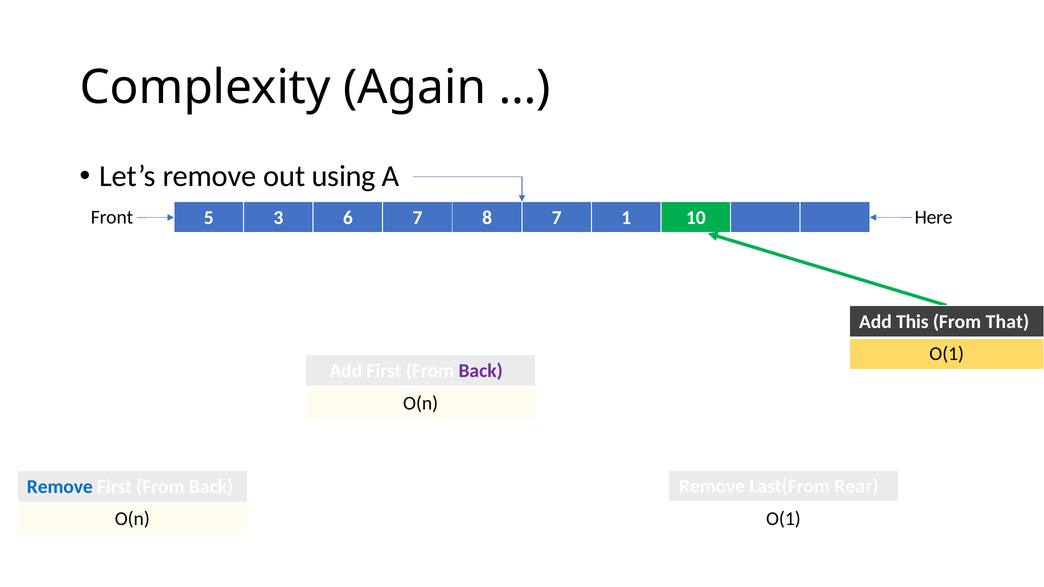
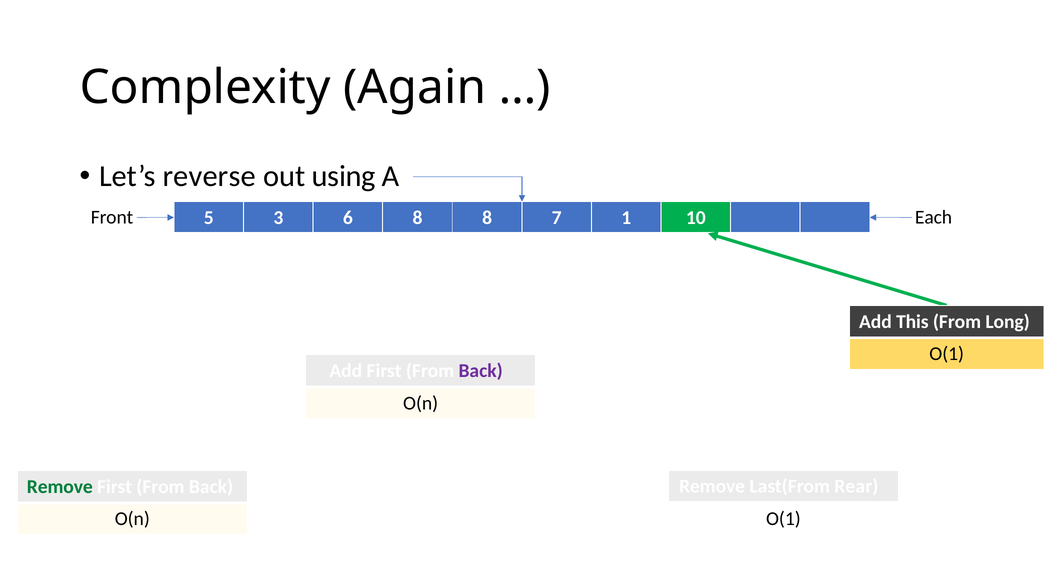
Let’s remove: remove -> reverse
Here: Here -> Each
6 7: 7 -> 8
That: That -> Long
Remove at (60, 487) colour: blue -> green
